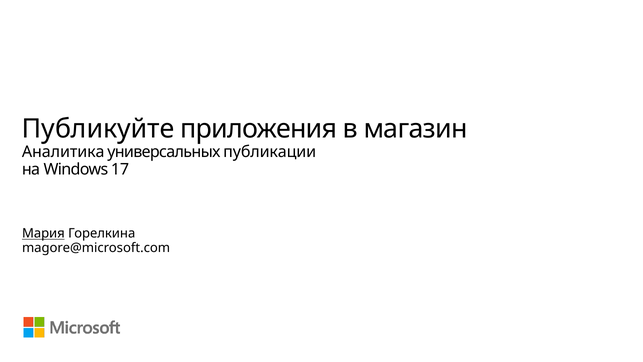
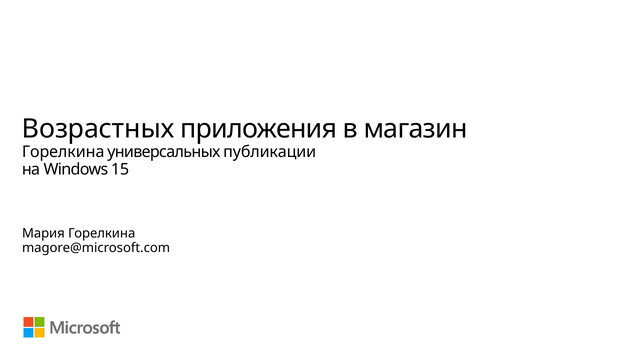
Публикуйте: Публикуйте -> Возрастных
Аналитика at (63, 152): Аналитика -> Горелкина
17: 17 -> 15
Мария underline: present -> none
